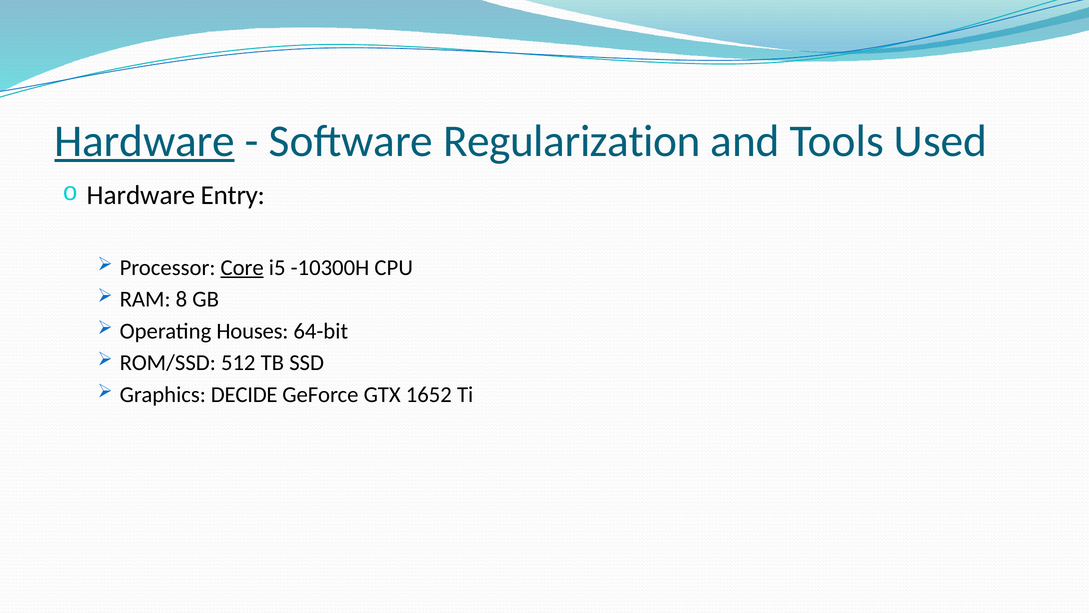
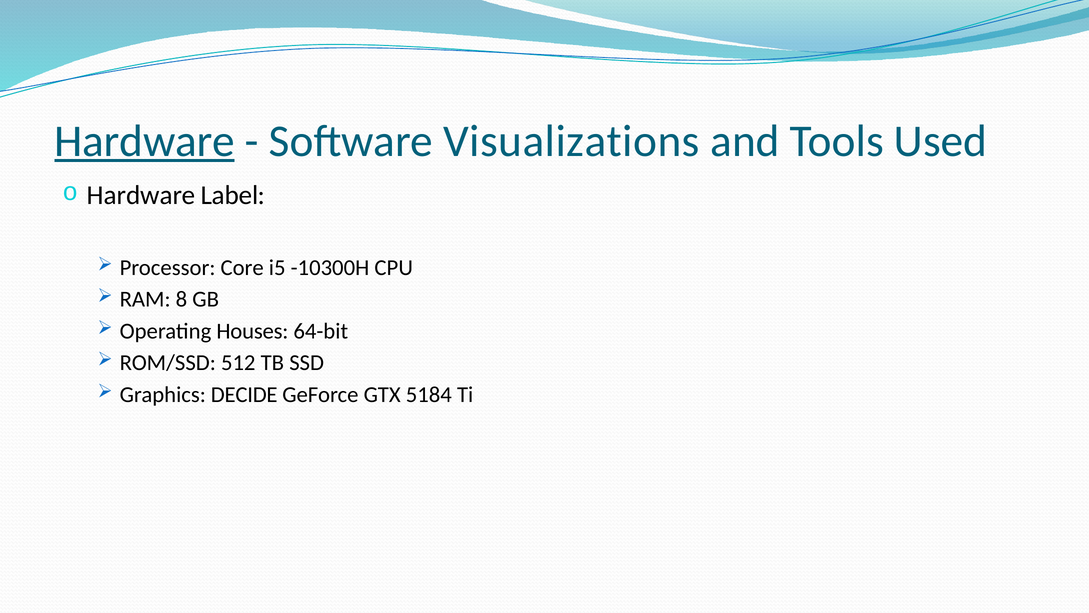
Regularization: Regularization -> Visualizations
Entry: Entry -> Label
Core underline: present -> none
1652: 1652 -> 5184
